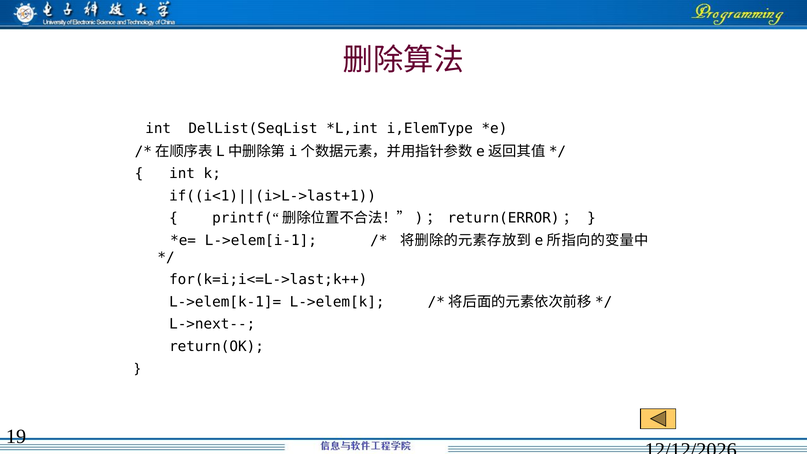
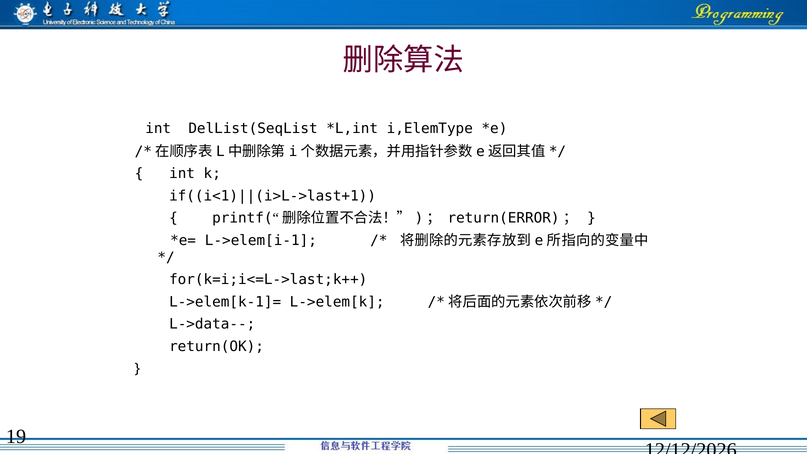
L->next--: L->next-- -> L->data--
